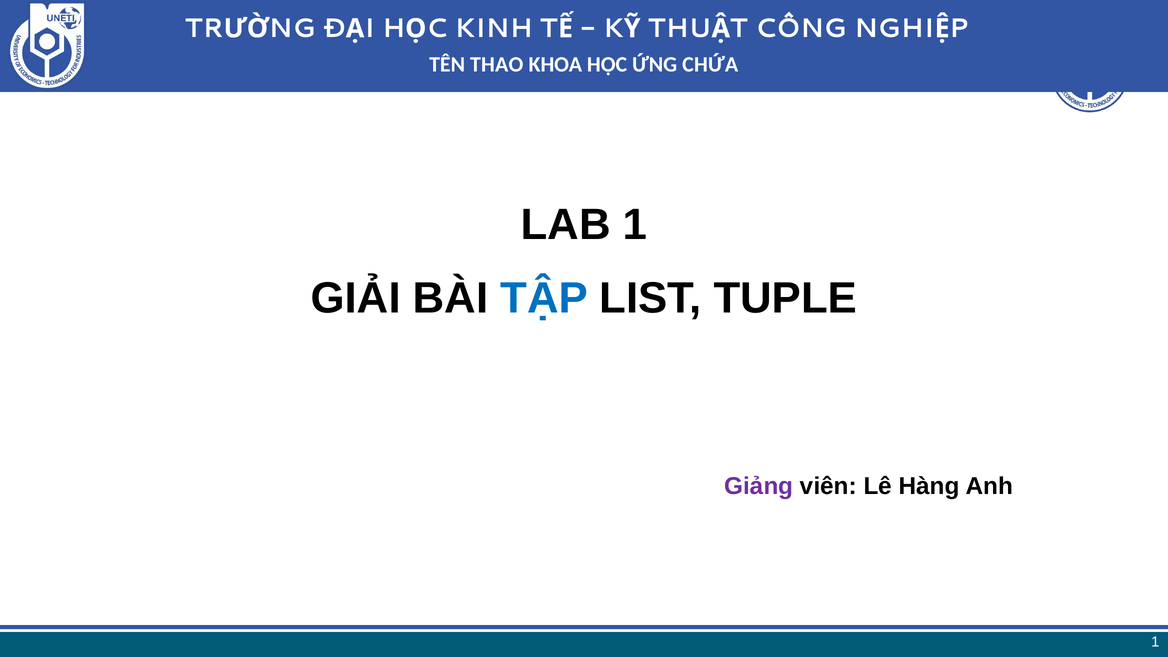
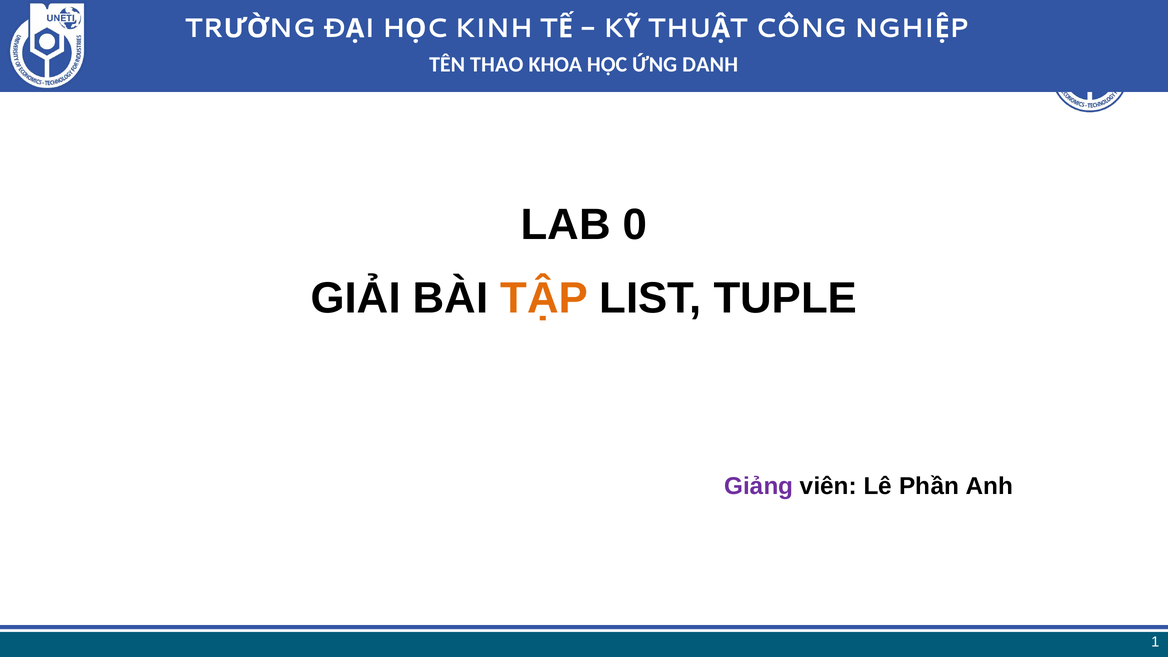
CHỨA: CHỨA -> DANH
LAB 1: 1 -> 0
TẬP colour: blue -> orange
Hàng: Hàng -> Phần
